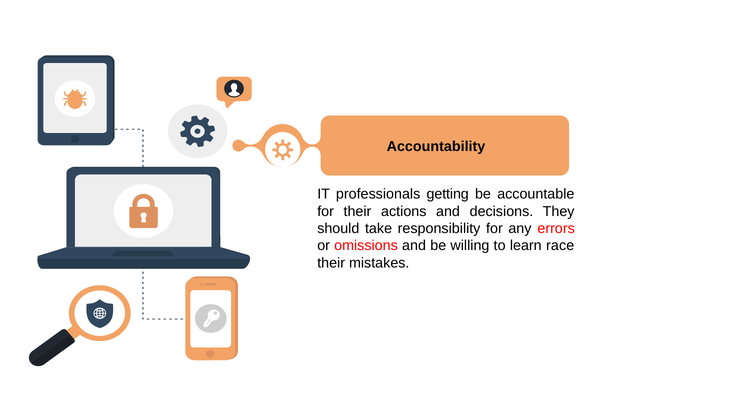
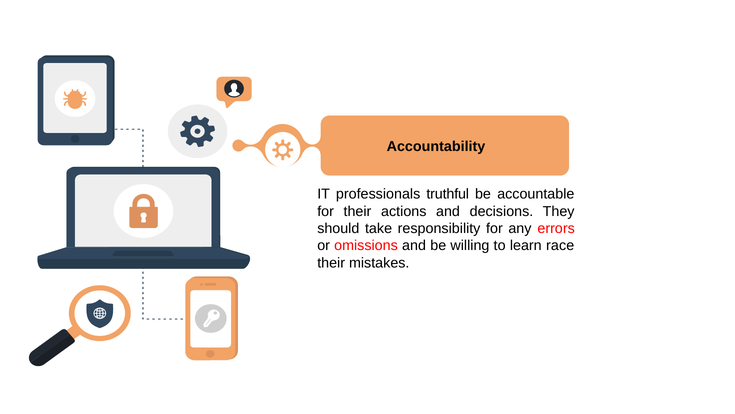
getting: getting -> truthful
